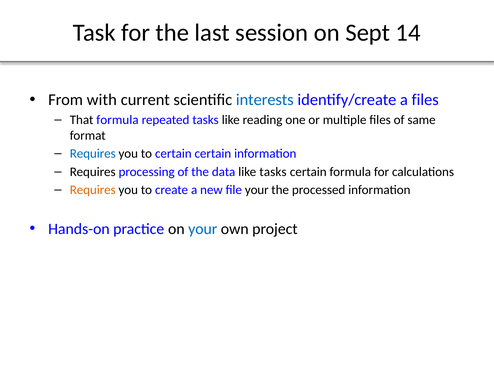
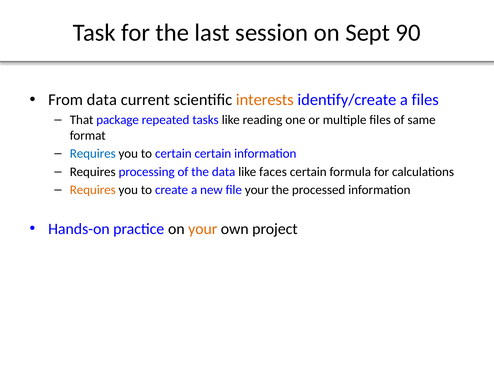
14: 14 -> 90
From with: with -> data
interests colour: blue -> orange
That formula: formula -> package
like tasks: tasks -> faces
your at (203, 229) colour: blue -> orange
